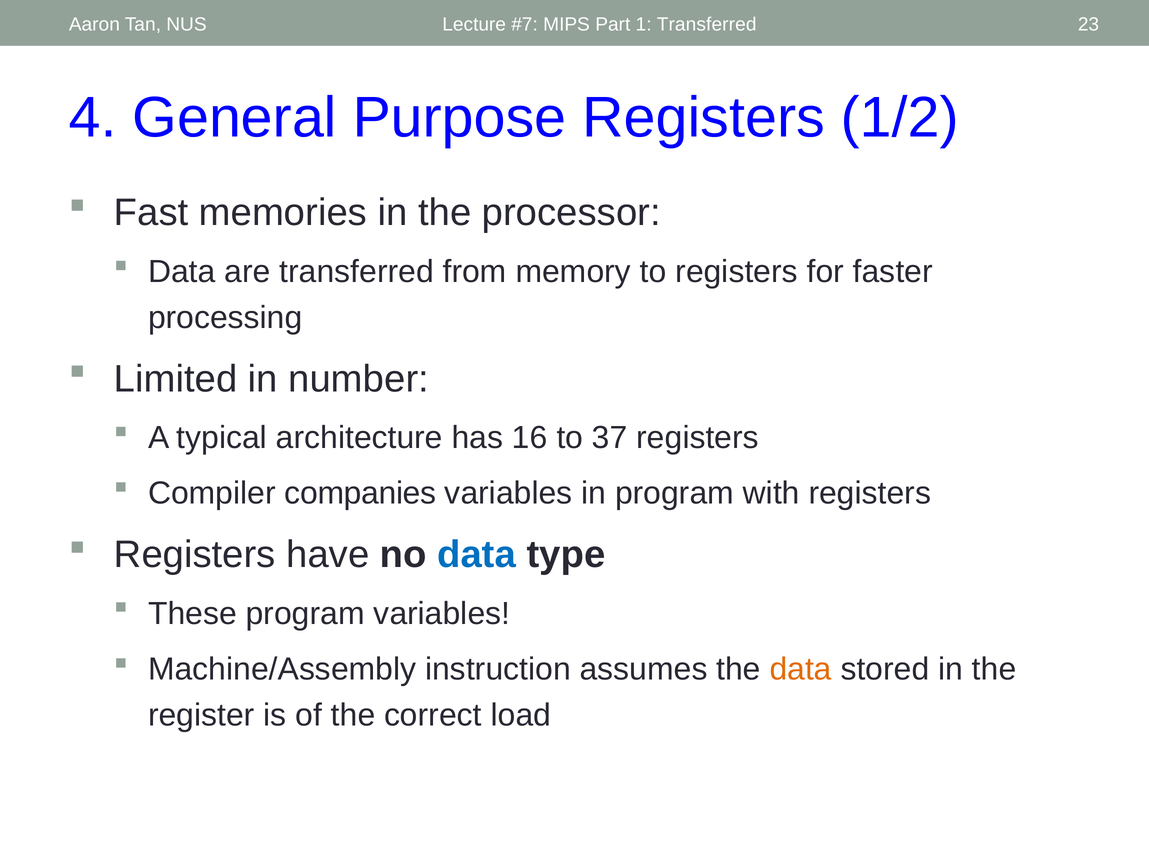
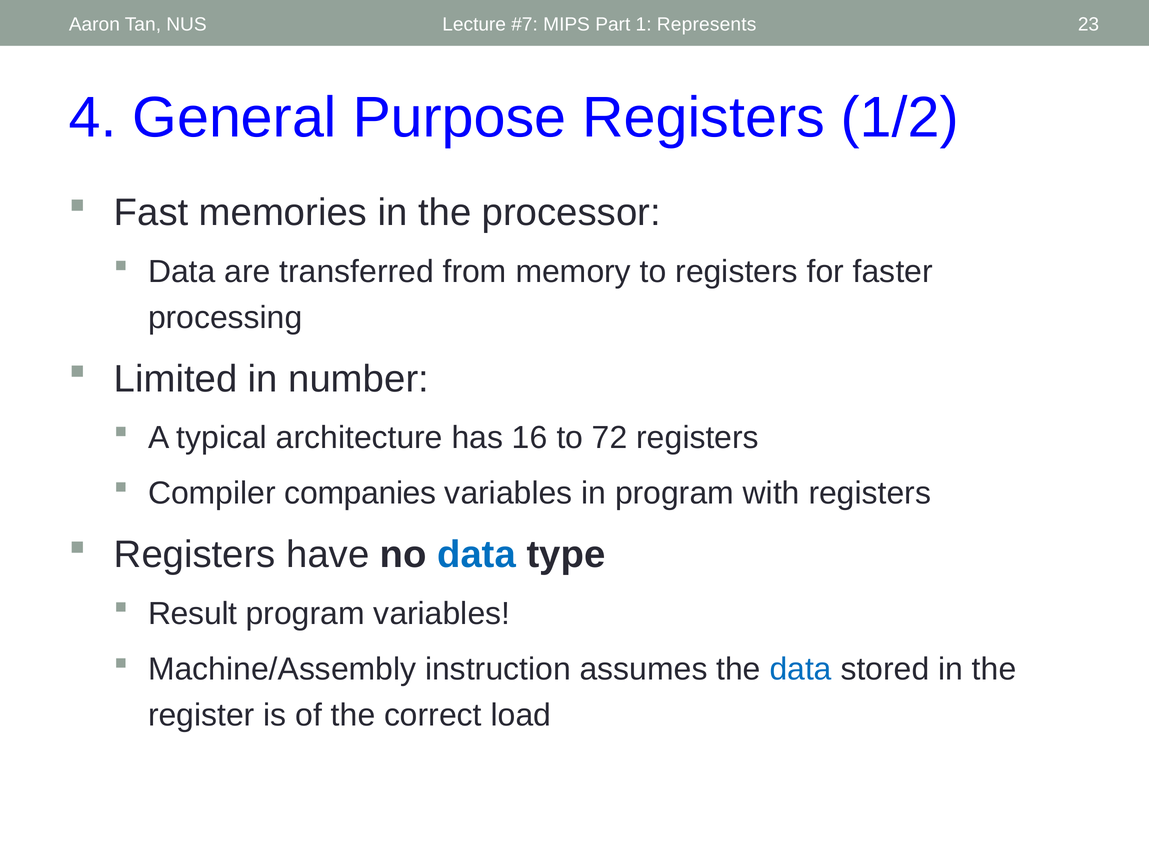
1 Transferred: Transferred -> Represents
37: 37 -> 72
These: These -> Result
data at (801, 670) colour: orange -> blue
